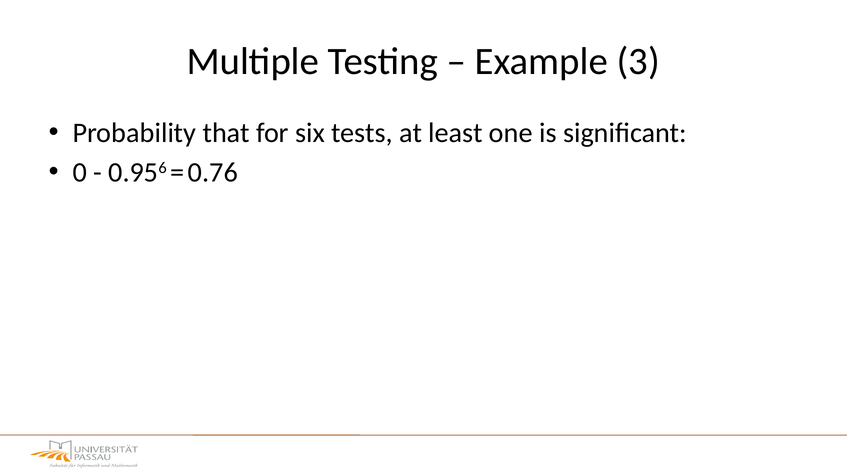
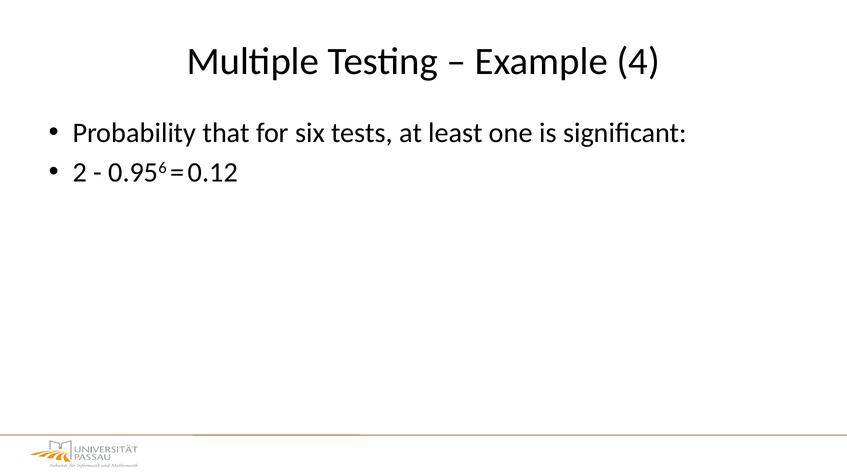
3: 3 -> 4
0: 0 -> 2
0.76: 0.76 -> 0.12
